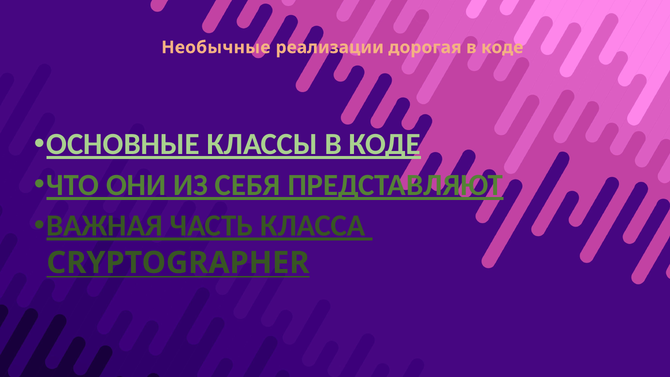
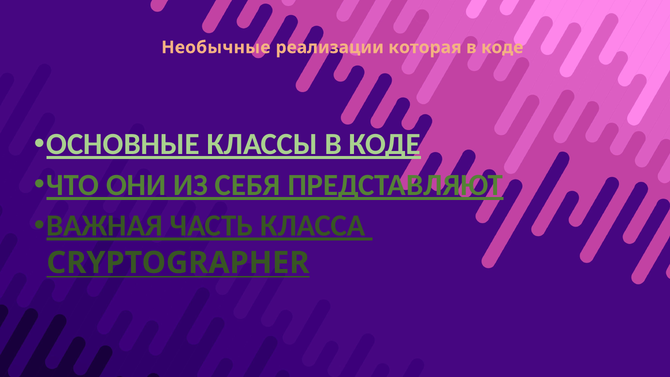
дорогая: дорогая -> которая
